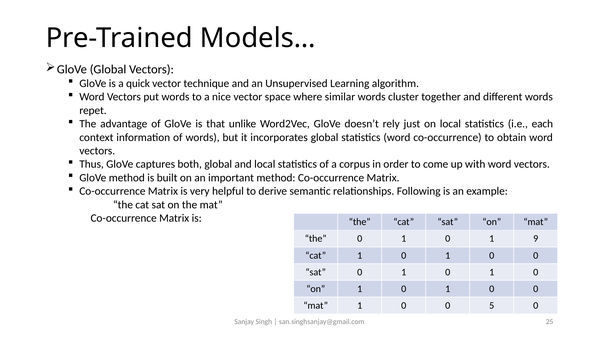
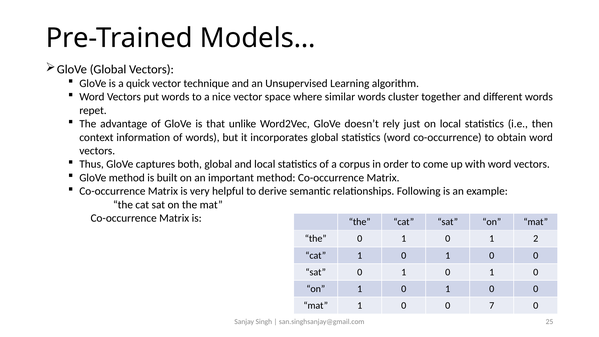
each: each -> then
9: 9 -> 2
5: 5 -> 7
